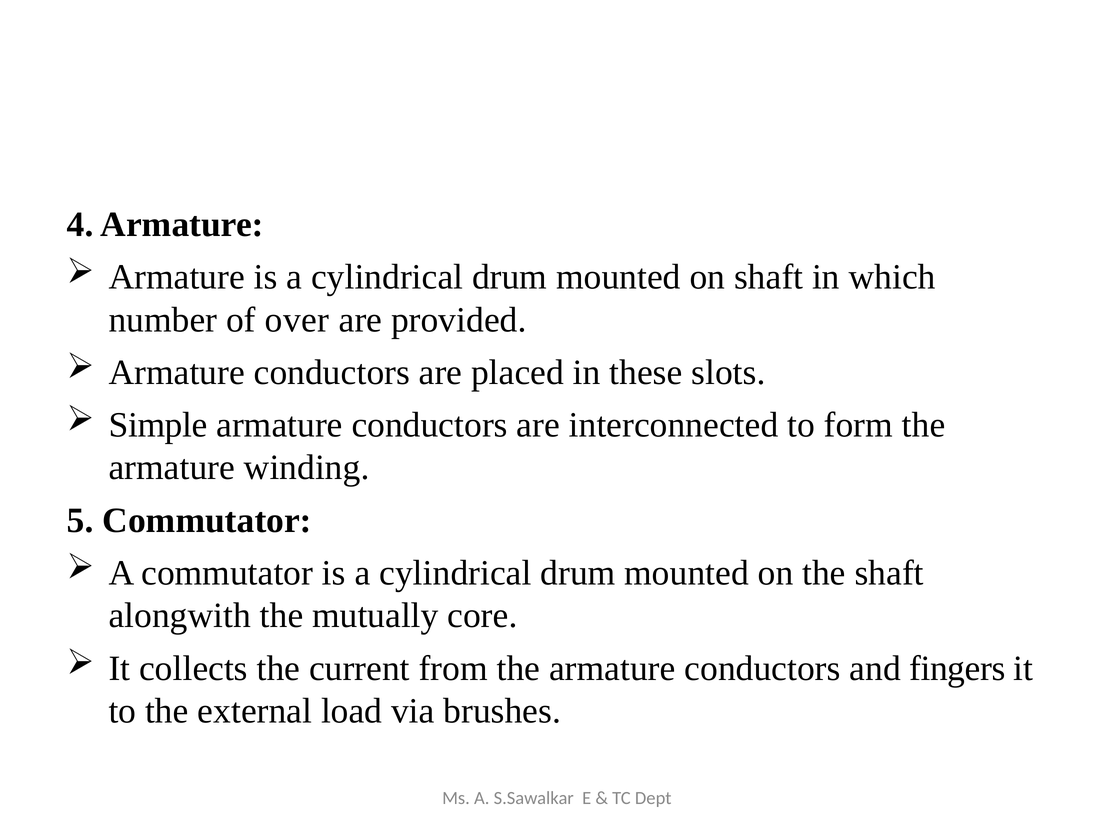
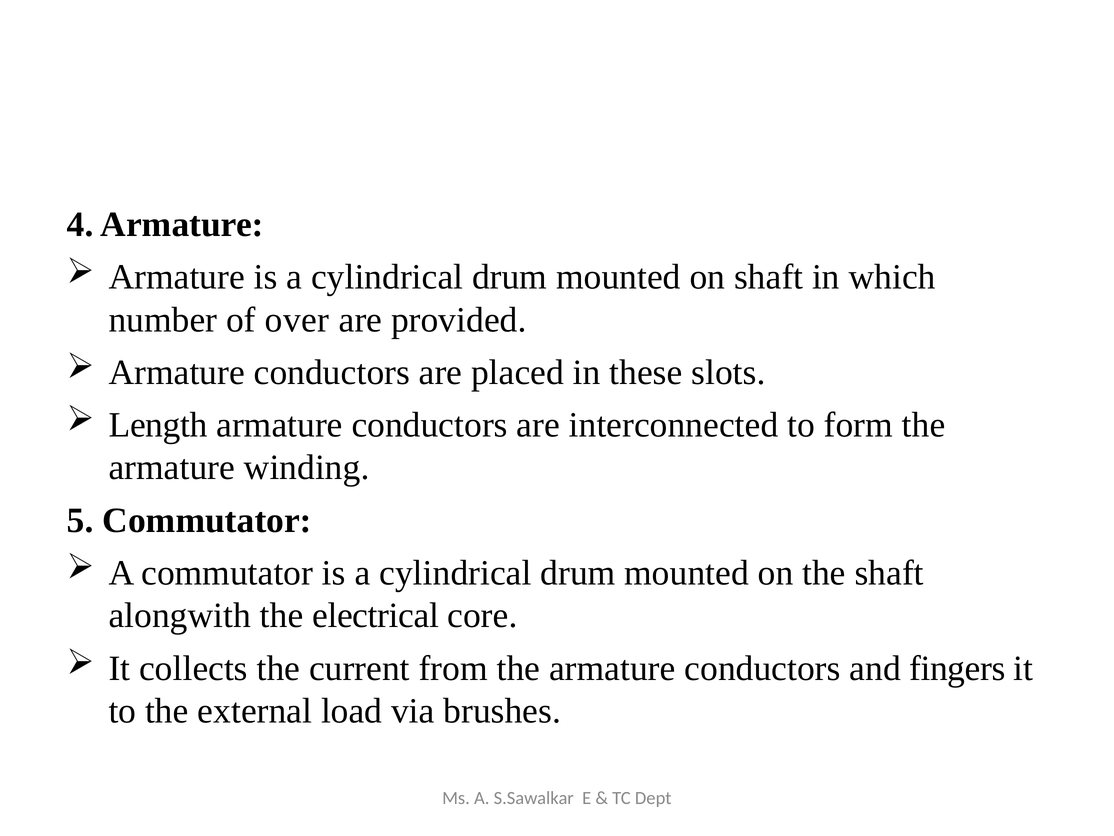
Simple: Simple -> Length
mutually: mutually -> electrical
